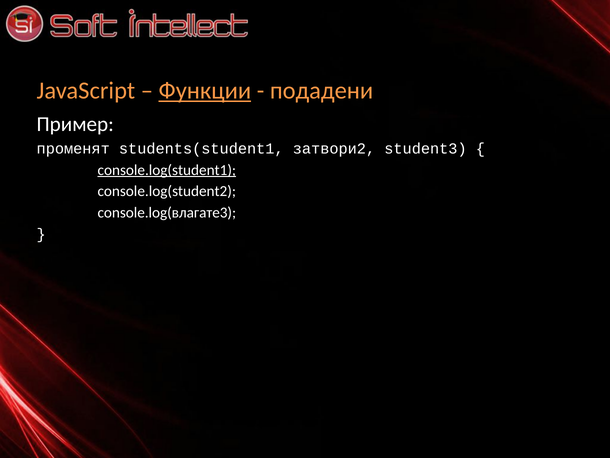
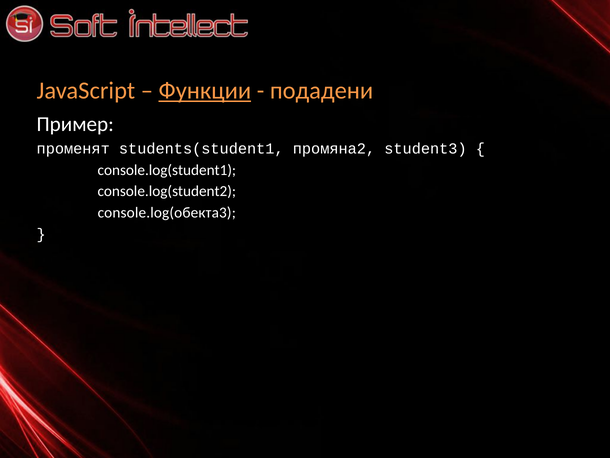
затвори2: затвори2 -> промяна2
console.log(student1 underline: present -> none
console.log(влагате3: console.log(влагате3 -> console.log(обекта3
